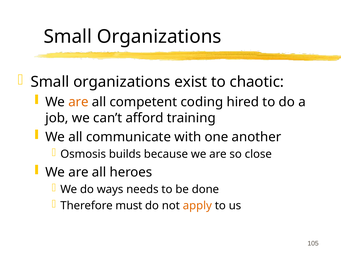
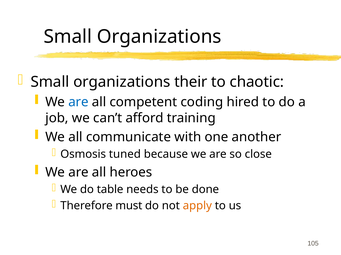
exist: exist -> their
are at (78, 102) colour: orange -> blue
builds: builds -> tuned
ways: ways -> table
